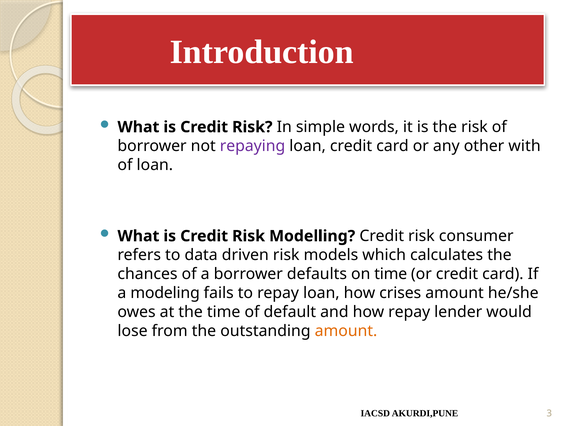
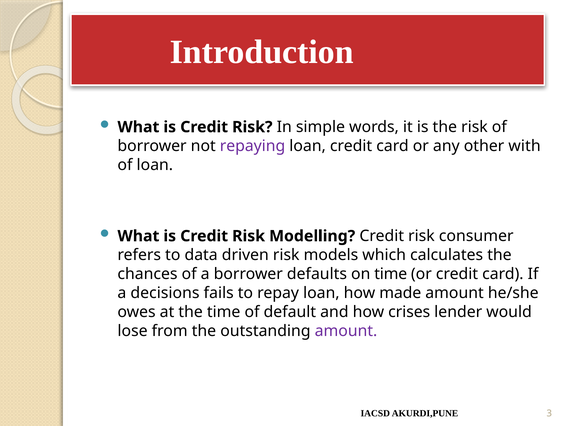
modeling: modeling -> decisions
crises: crises -> made
how repay: repay -> crises
amount at (346, 331) colour: orange -> purple
